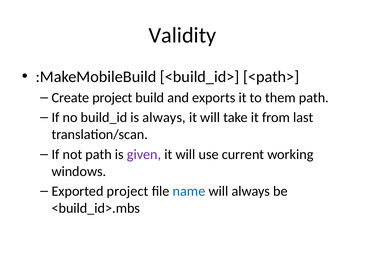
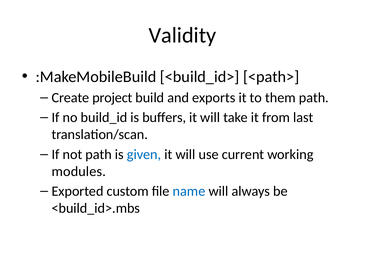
is always: always -> buffers
given colour: purple -> blue
windows: windows -> modules
Exported project: project -> custom
